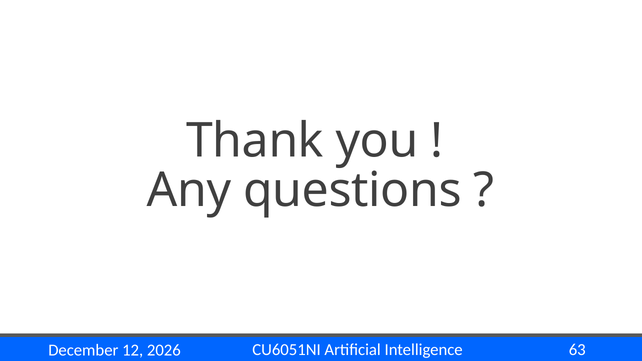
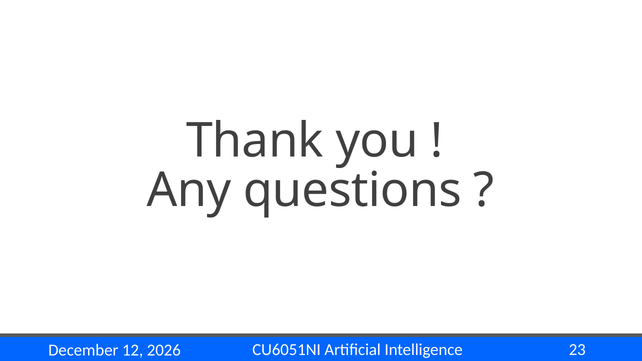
63: 63 -> 23
